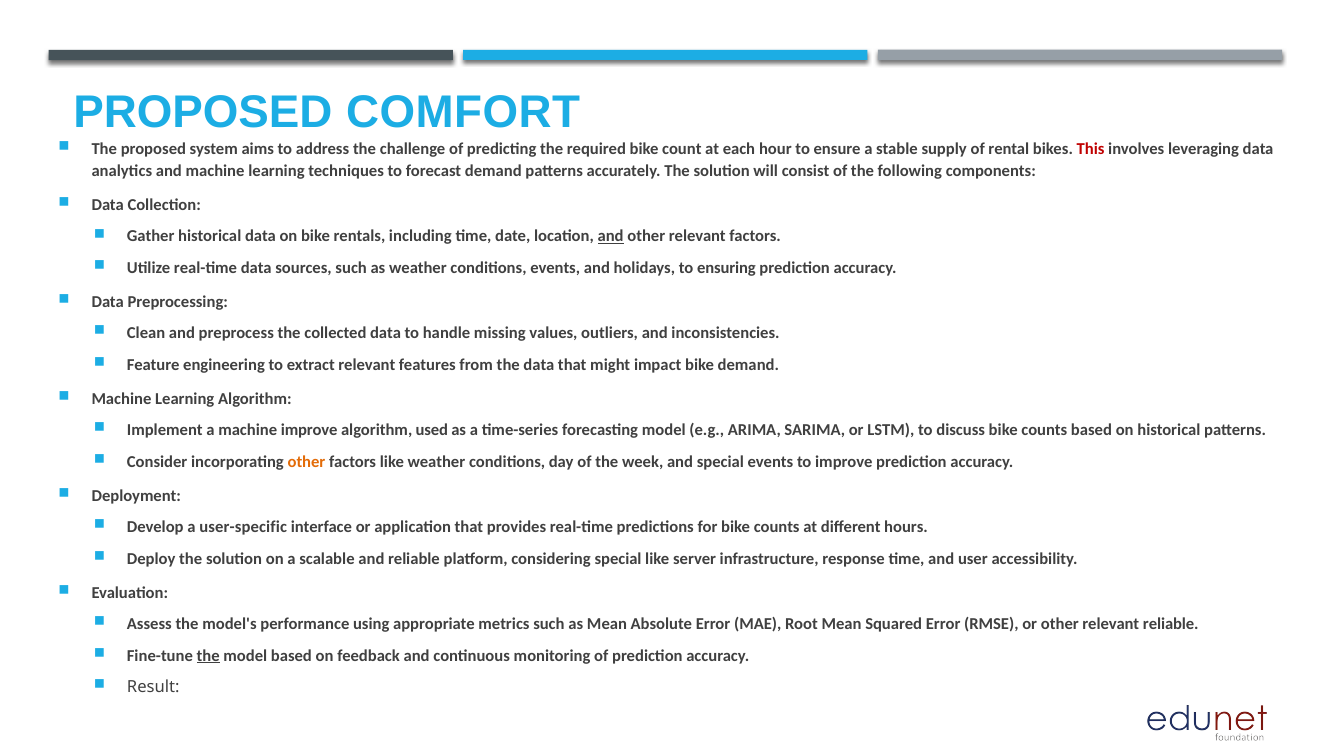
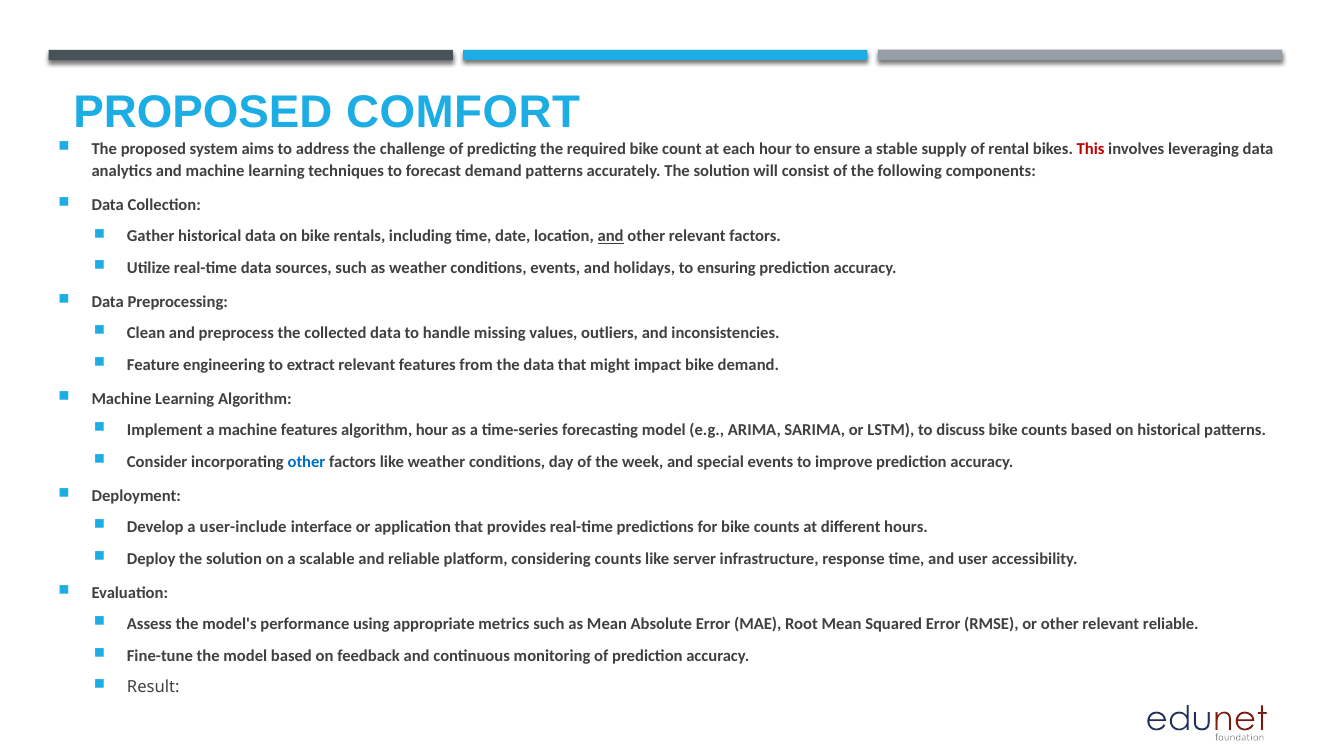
machine improve: improve -> features
algorithm used: used -> hour
other at (306, 462) colour: orange -> blue
user-specific: user-specific -> user-include
considering special: special -> counts
the at (208, 656) underline: present -> none
